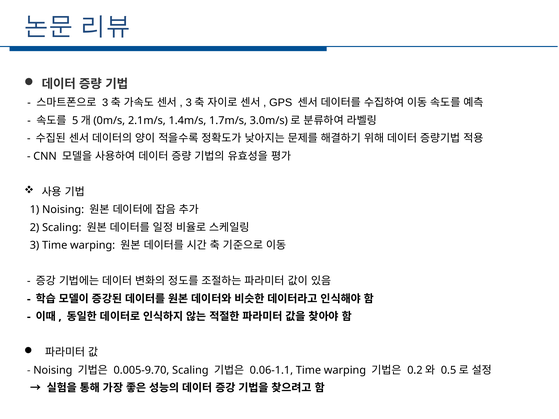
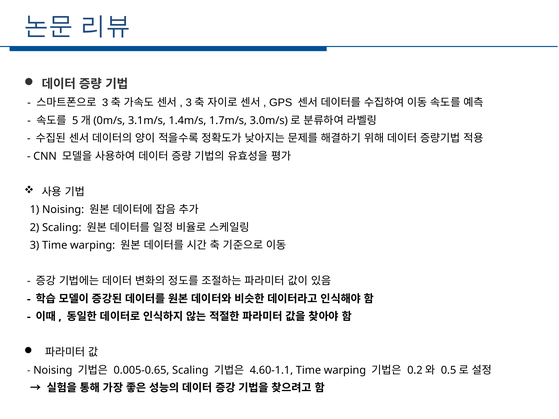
2.1m/s: 2.1m/s -> 3.1m/s
0.005-9.70: 0.005-9.70 -> 0.005-0.65
0.06-1.1: 0.06-1.1 -> 4.60-1.1
